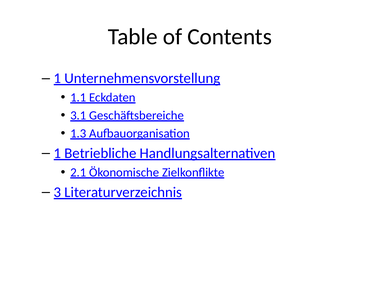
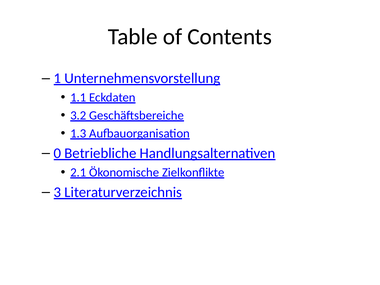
3.1: 3.1 -> 3.2
1 at (57, 153): 1 -> 0
